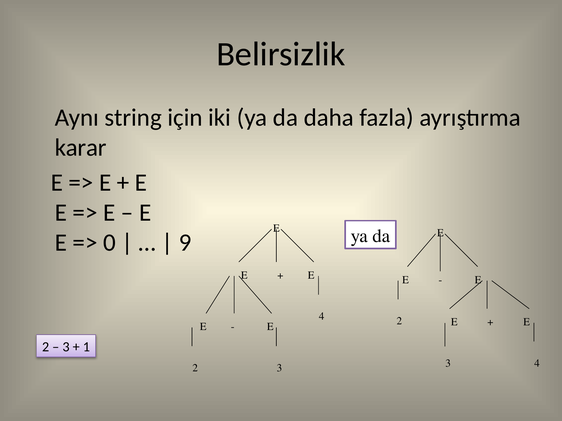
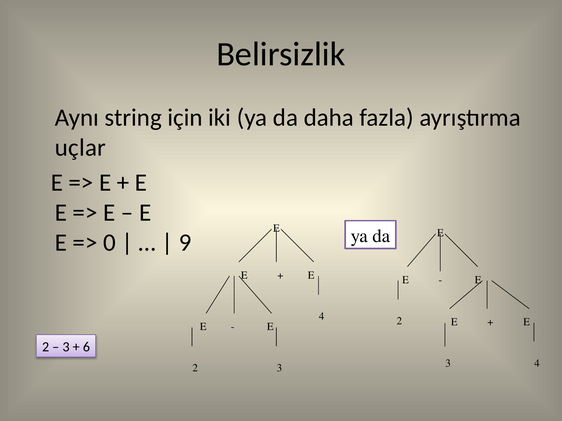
karar: karar -> uçlar
1: 1 -> 6
